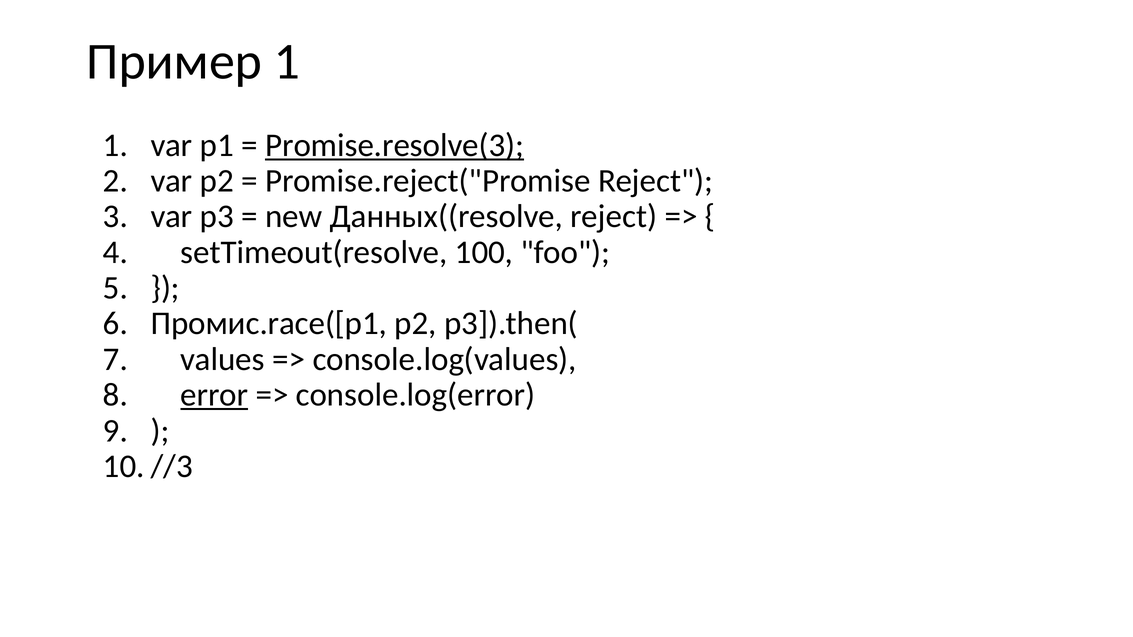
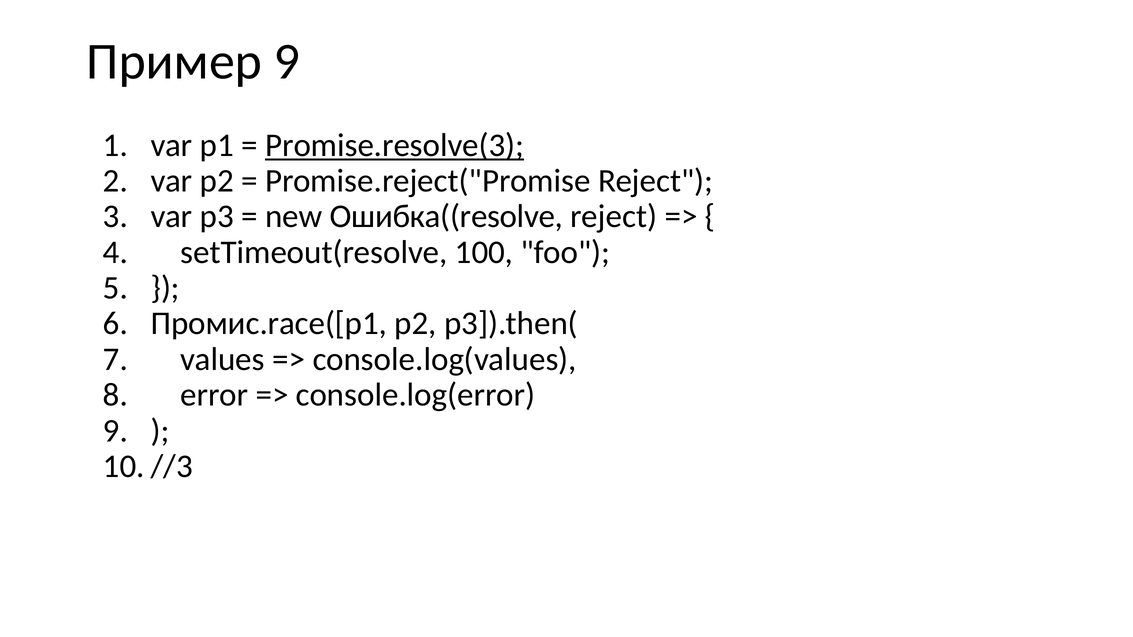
Пример 1: 1 -> 9
Данных((resolve: Данных((resolve -> Ошибка((resolve
error underline: present -> none
